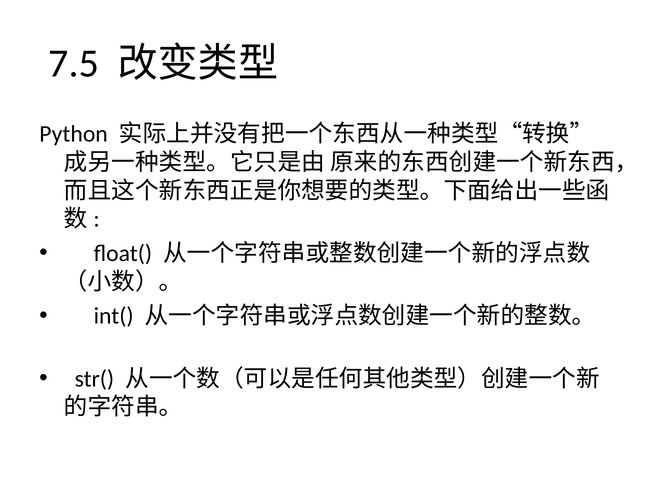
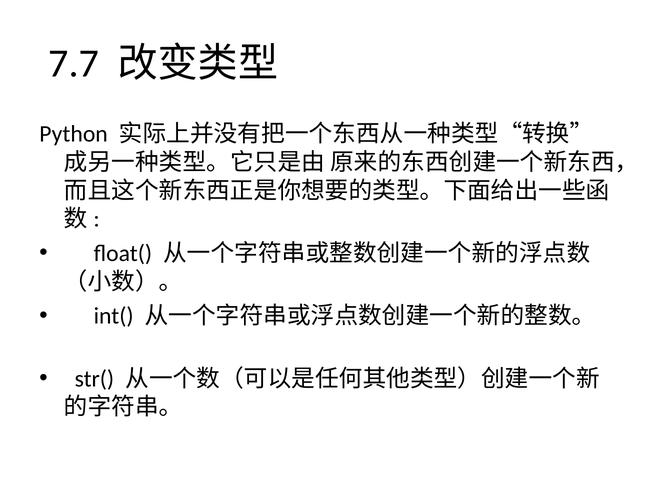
7.5: 7.5 -> 7.7
